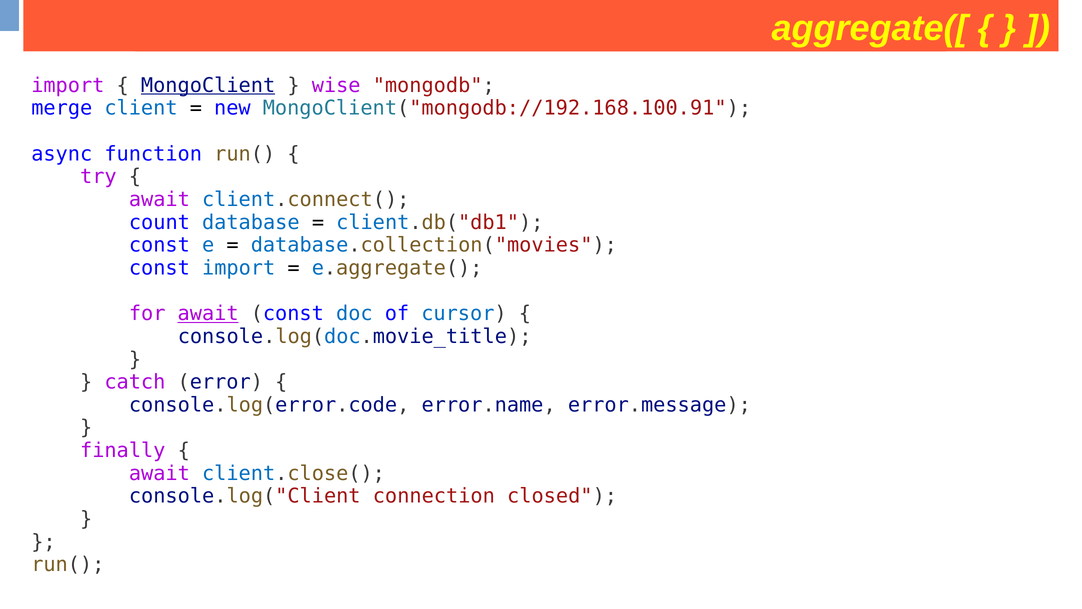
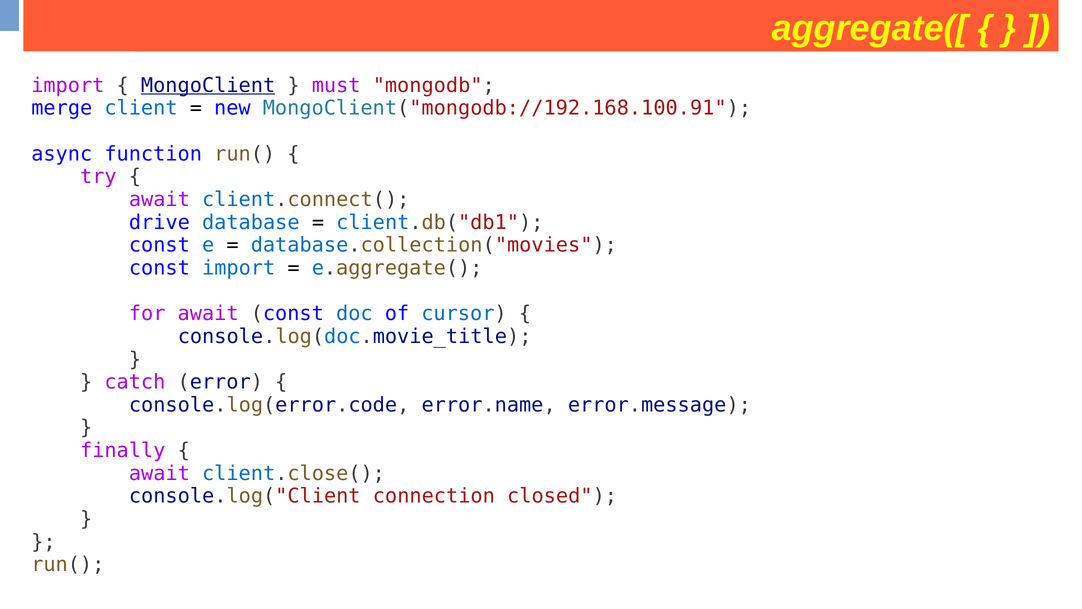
wise: wise -> must
count: count -> drive
await at (208, 313) underline: present -> none
